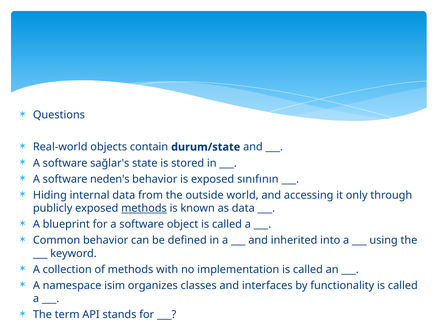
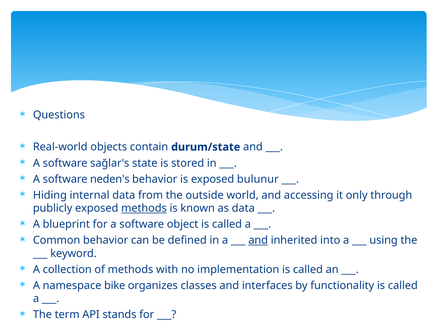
sınıfının: sınıfının -> bulunur
and at (258, 240) underline: none -> present
isim: isim -> bike
